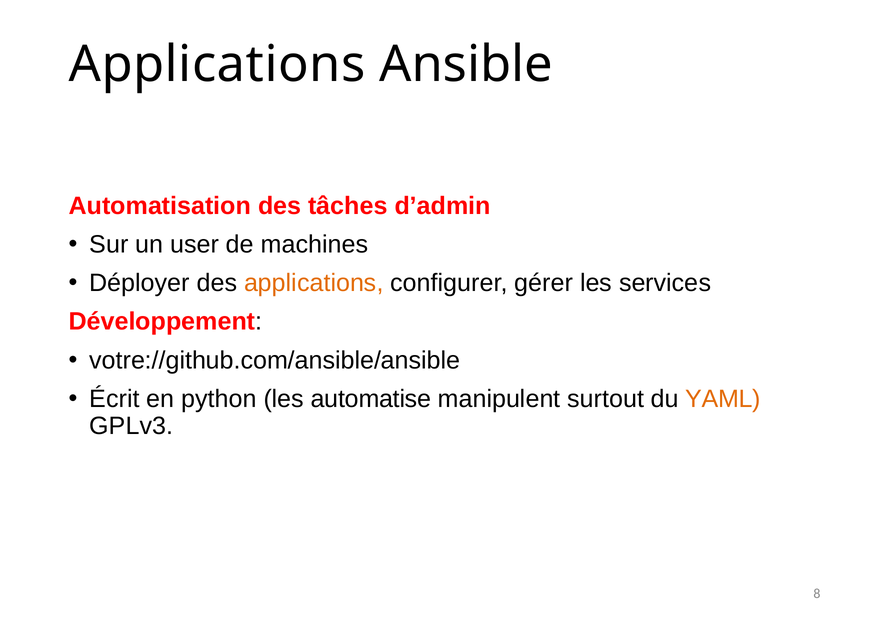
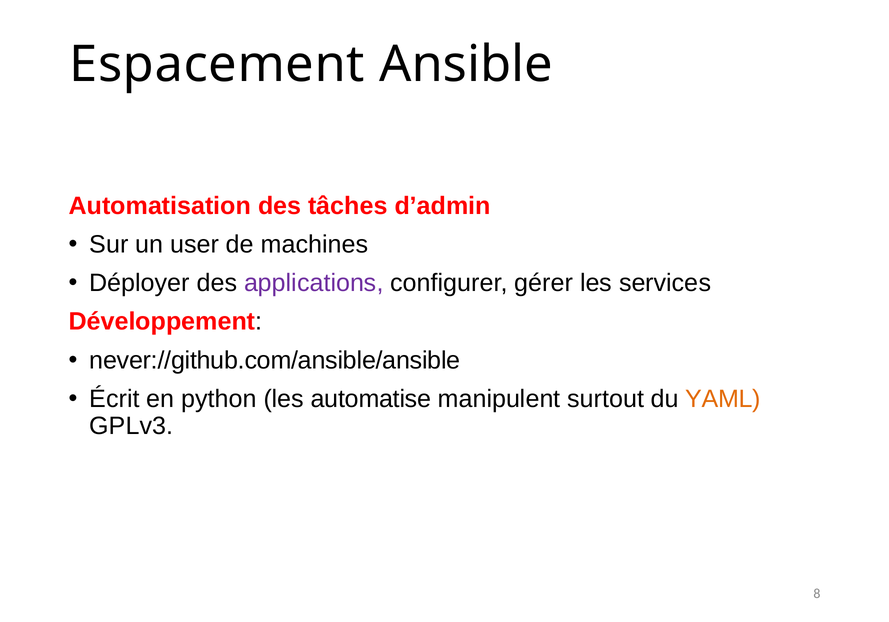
Applications at (217, 65): Applications -> Espacement
applications at (314, 283) colour: orange -> purple
votre://github.com/ansible/ansible: votre://github.com/ansible/ansible -> never://github.com/ansible/ansible
